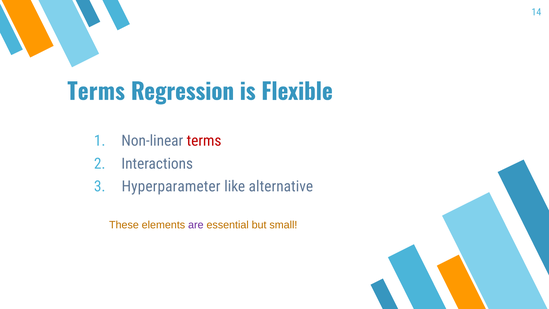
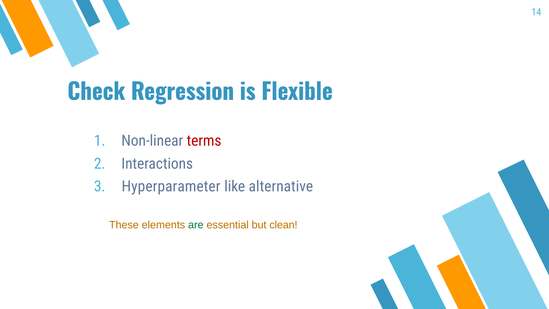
Terms at (96, 92): Terms -> Check
are colour: purple -> green
small: small -> clean
